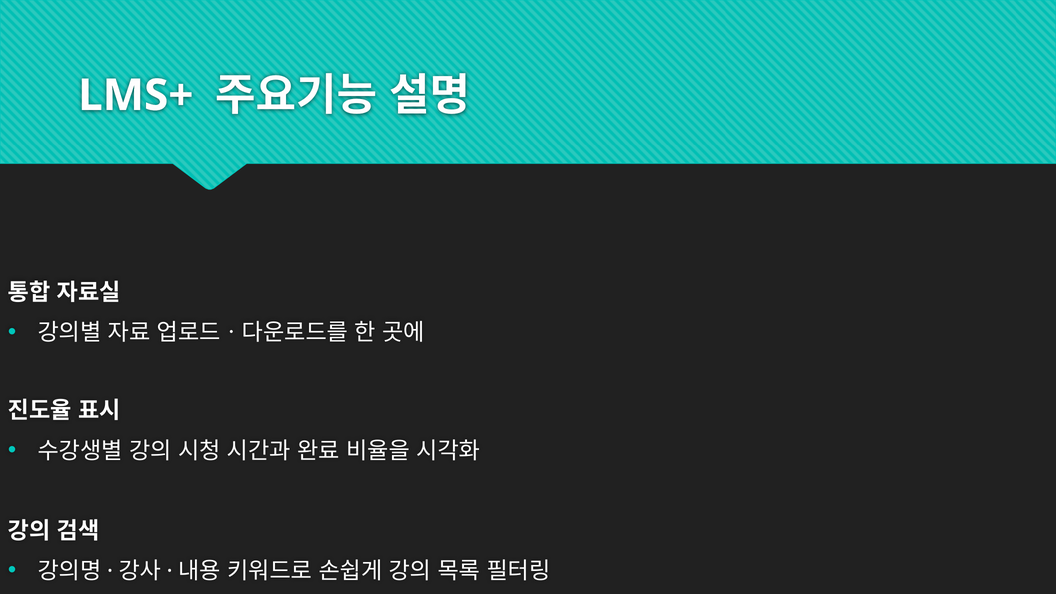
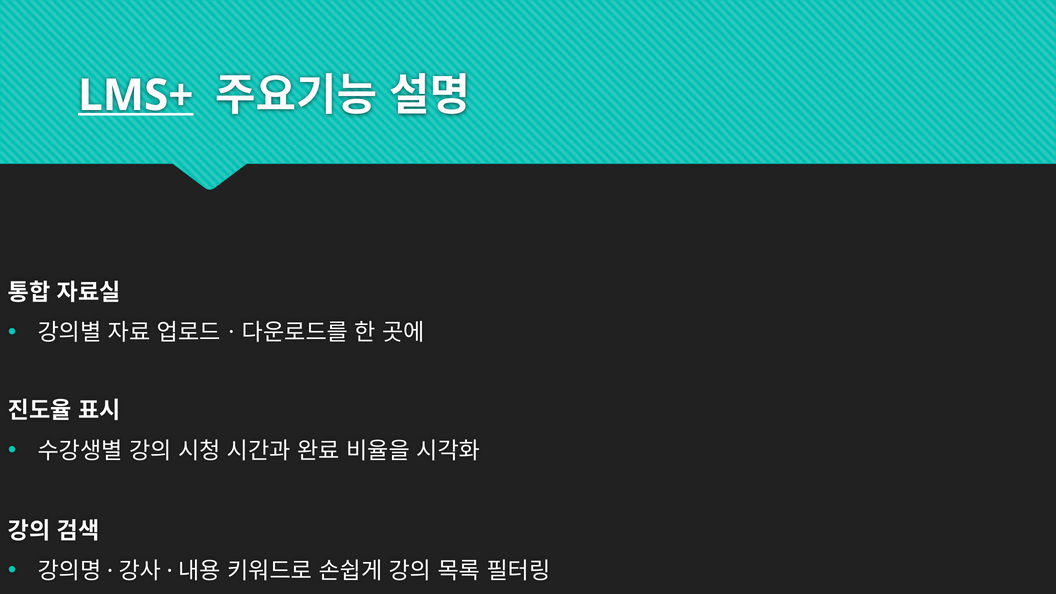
LMS+ underline: none -> present
